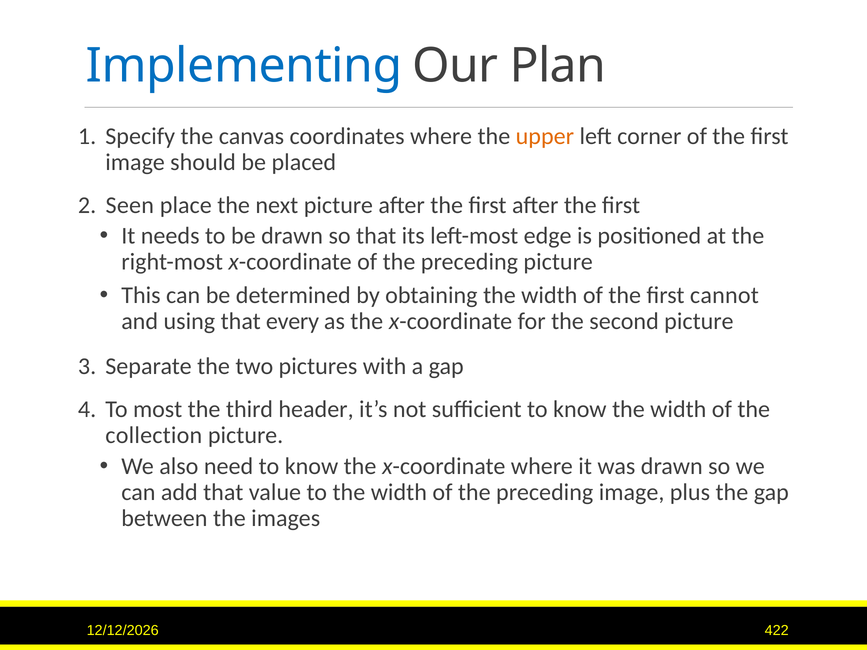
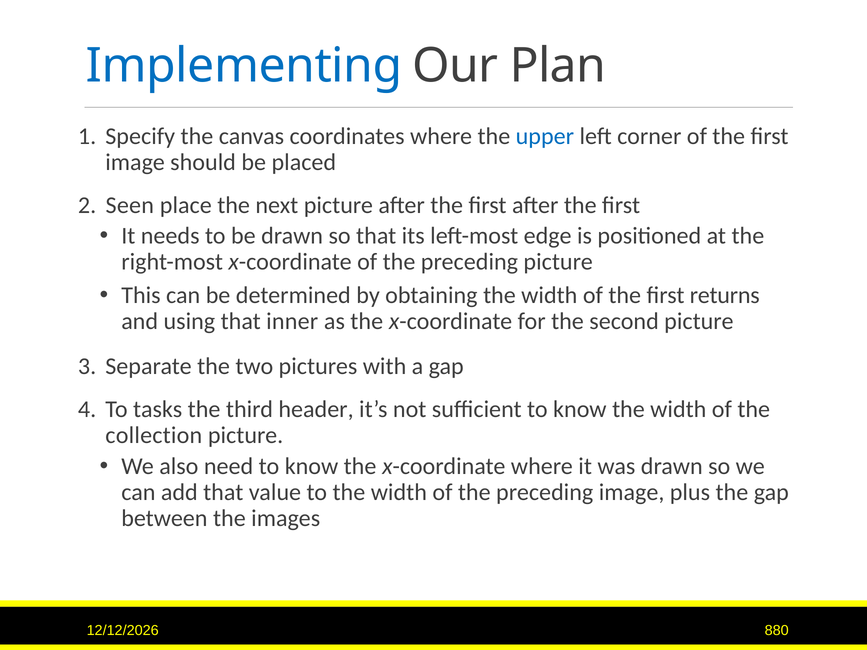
upper colour: orange -> blue
cannot: cannot -> returns
every: every -> inner
most: most -> tasks
422: 422 -> 880
